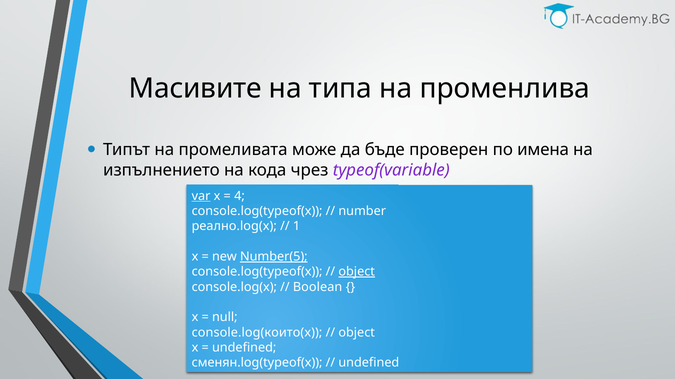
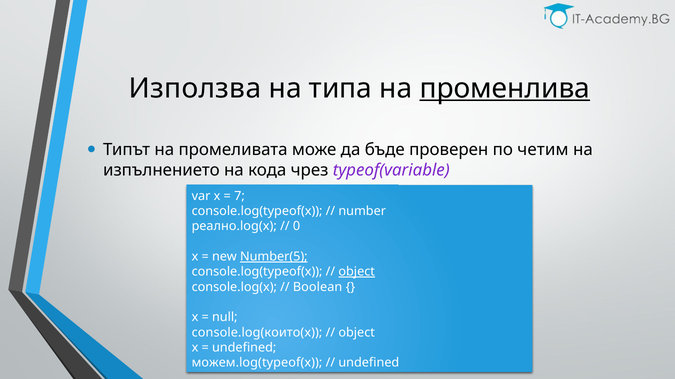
Масивите: Масивите -> Използва
променлива underline: none -> present
имена: имена -> четим
var underline: present -> none
4: 4 -> 7
1: 1 -> 0
сменян.log(typeof(x: сменян.log(typeof(x -> можем.log(typeof(x
